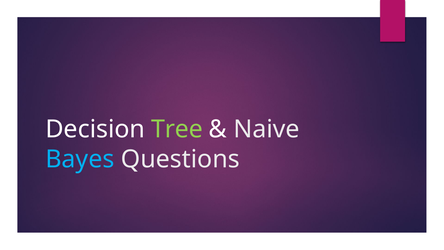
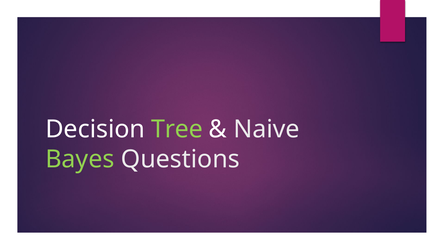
Bayes colour: light blue -> light green
